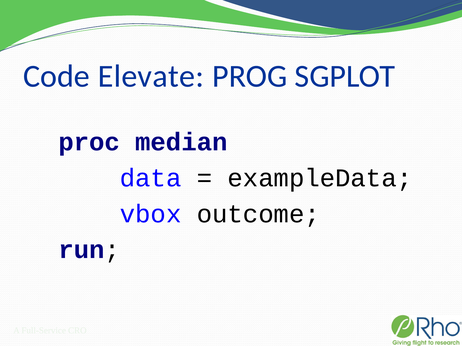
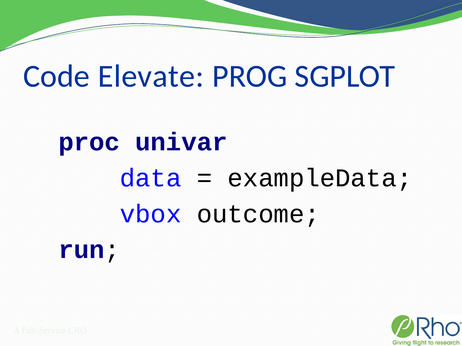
median: median -> univar
